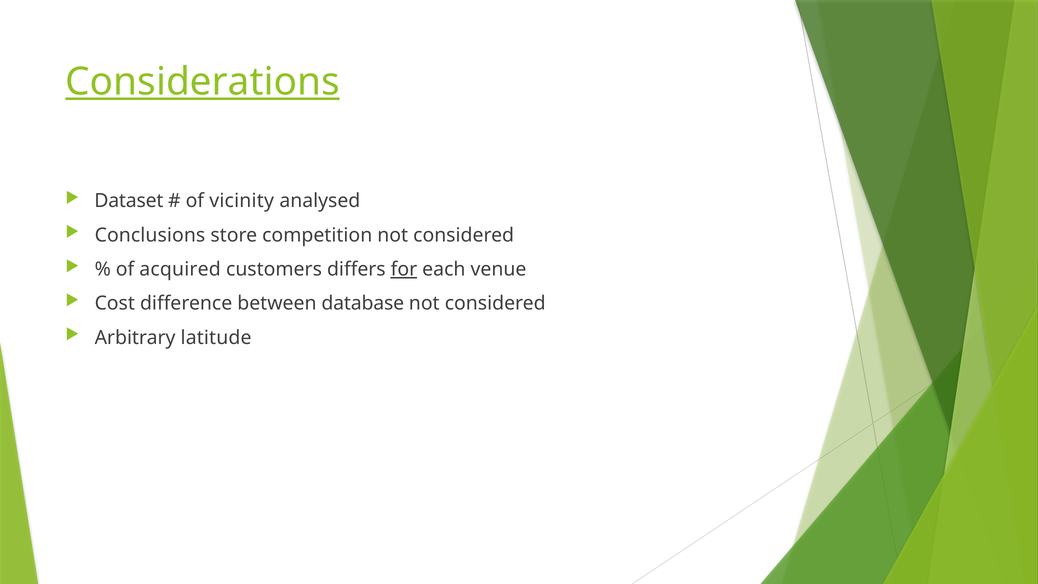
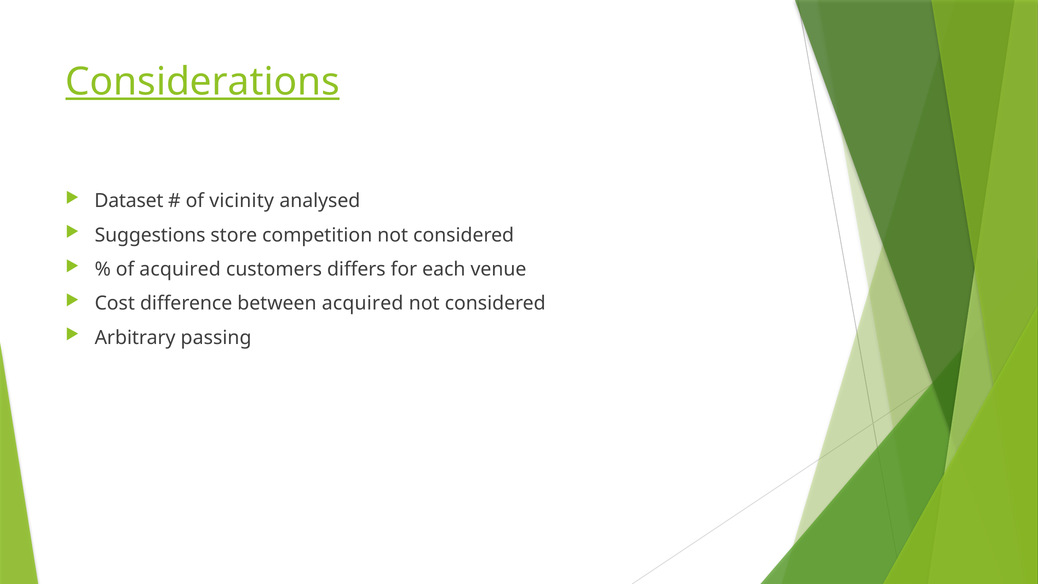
Conclusions: Conclusions -> Suggestions
for underline: present -> none
between database: database -> acquired
latitude: latitude -> passing
